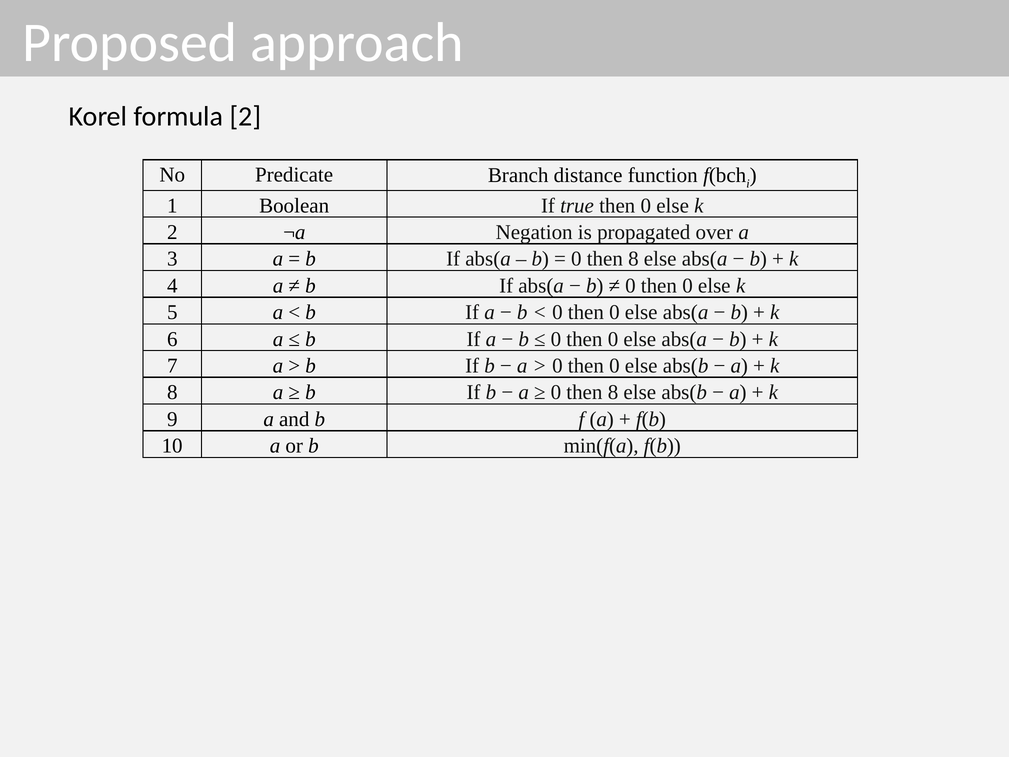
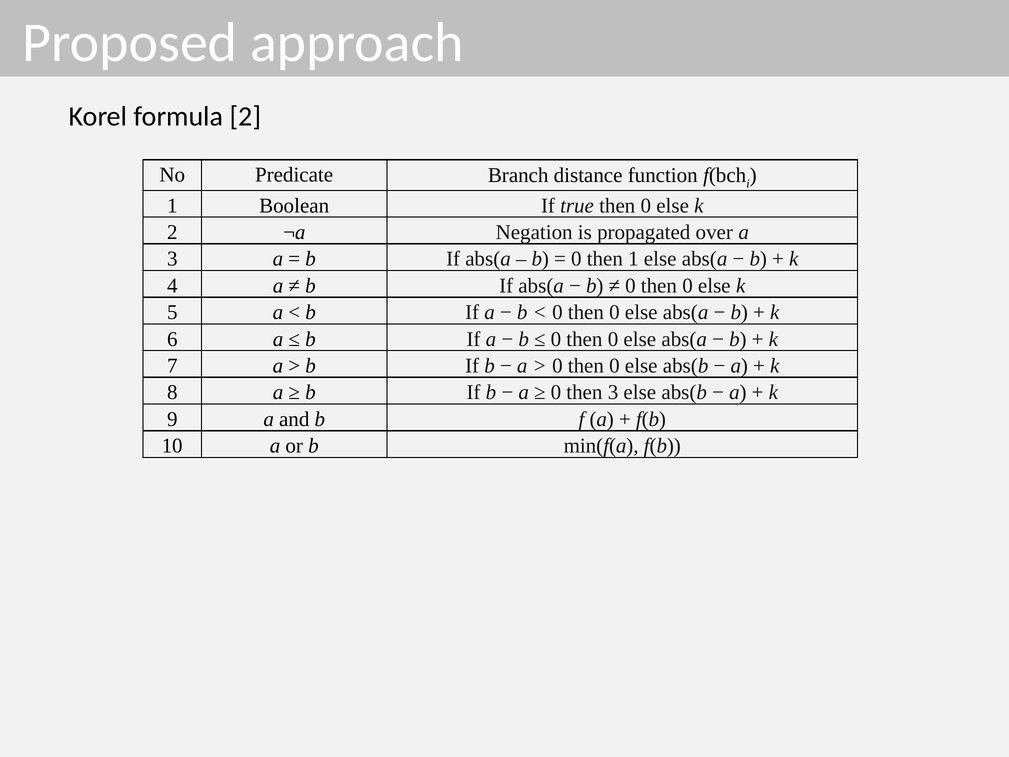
8 at (633, 259): 8 -> 1
8 at (613, 392): 8 -> 3
